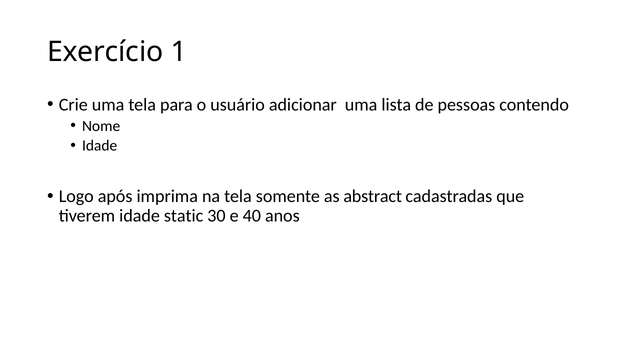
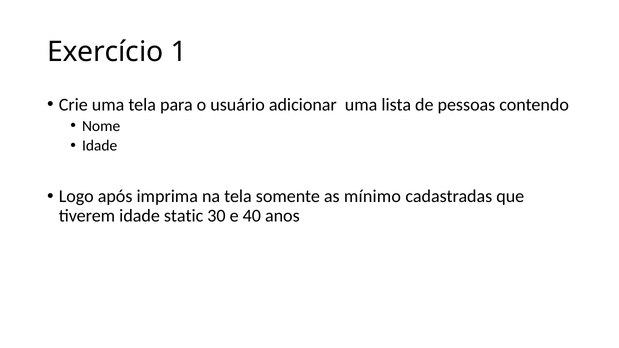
abstract: abstract -> mínimo
